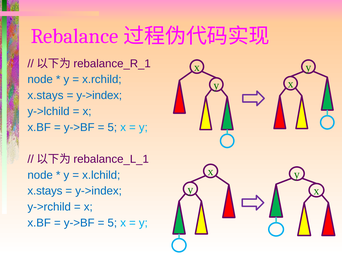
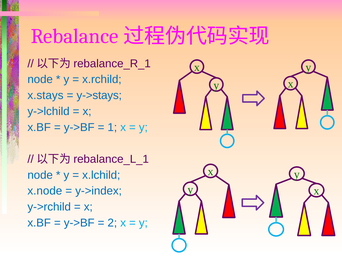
y->index at (99, 96): y->index -> y->stays
5 at (112, 128): 5 -> 1
x.stays at (45, 191): x.stays -> x.node
5 at (112, 223): 5 -> 2
